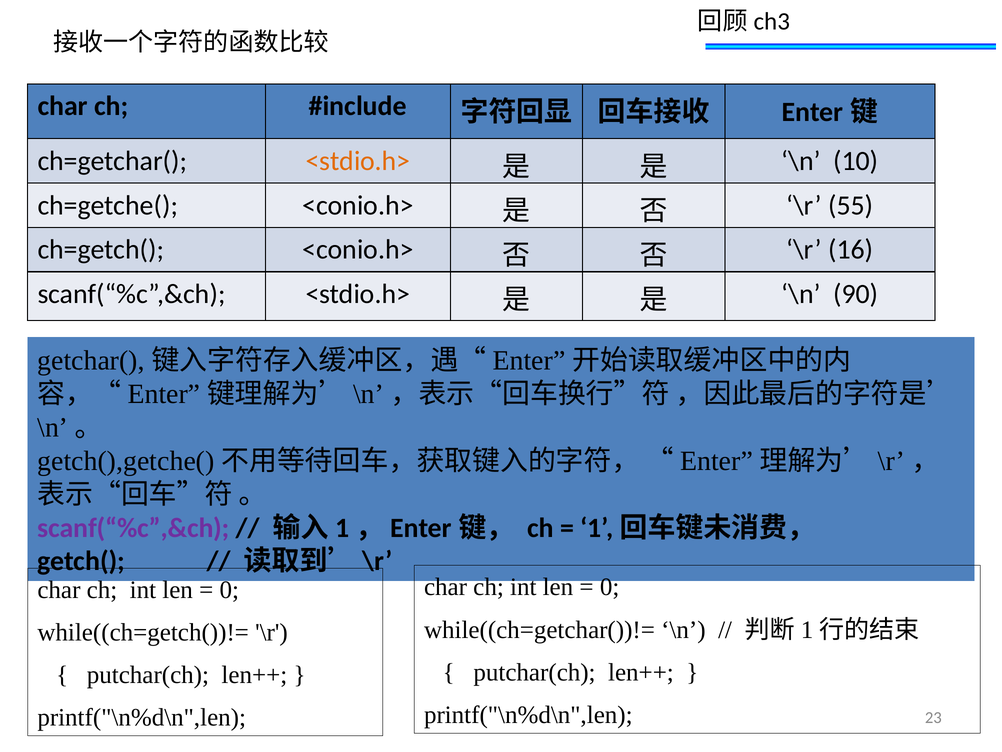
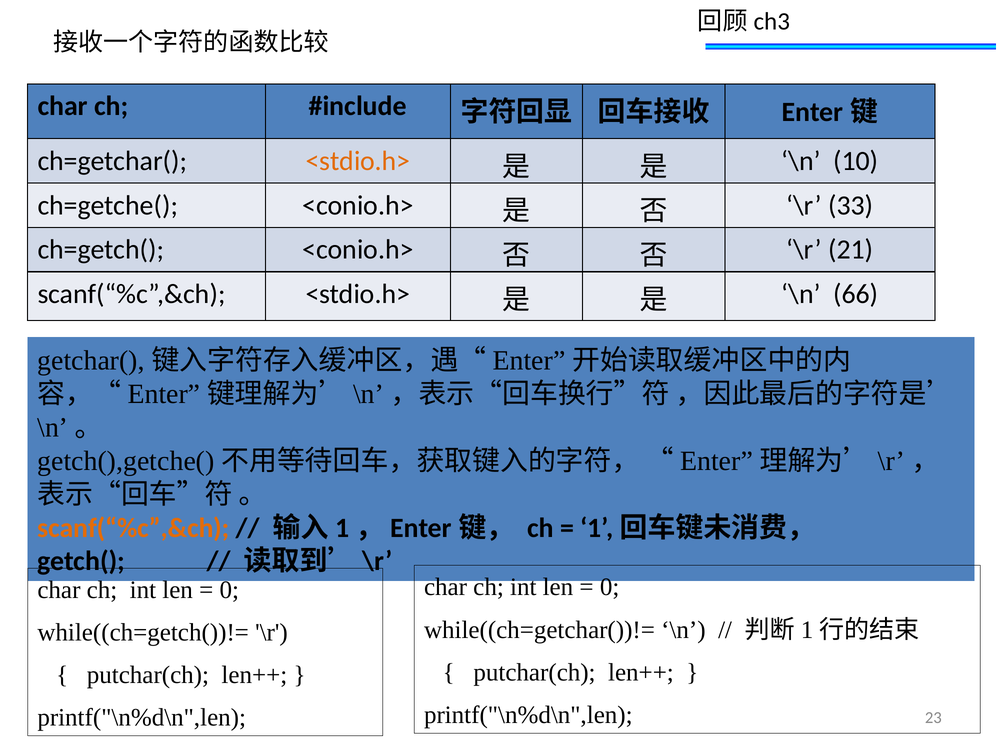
55: 55 -> 33
16: 16 -> 21
90: 90 -> 66
scanf(“%c”,&ch at (133, 528) colour: purple -> orange
